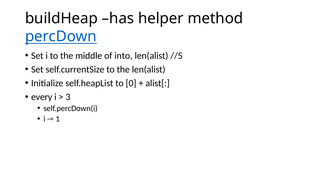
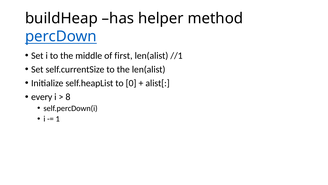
into: into -> first
//5: //5 -> //1
3: 3 -> 8
